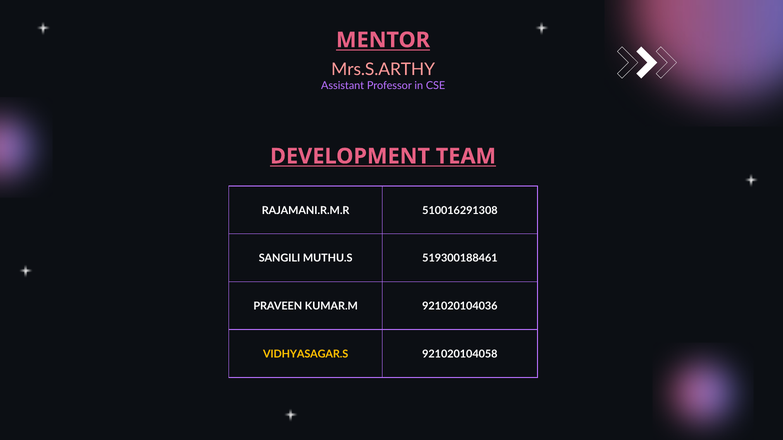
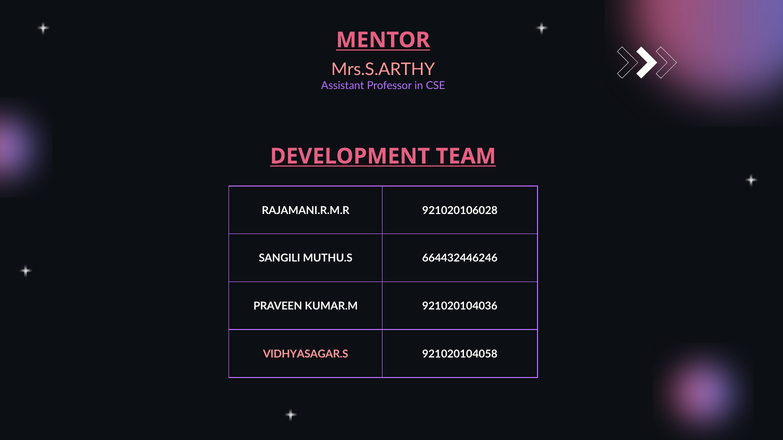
510016291308: 510016291308 -> 921020106028
519300188461: 519300188461 -> 664432446246
VIDHYASAGAR.S colour: yellow -> pink
